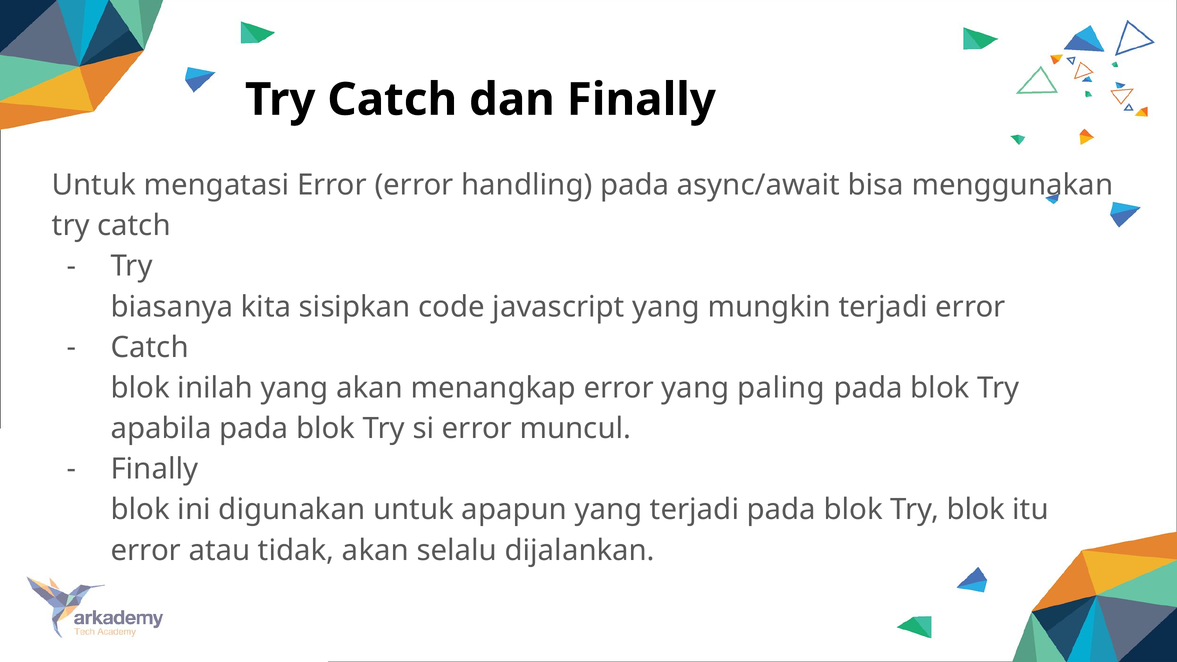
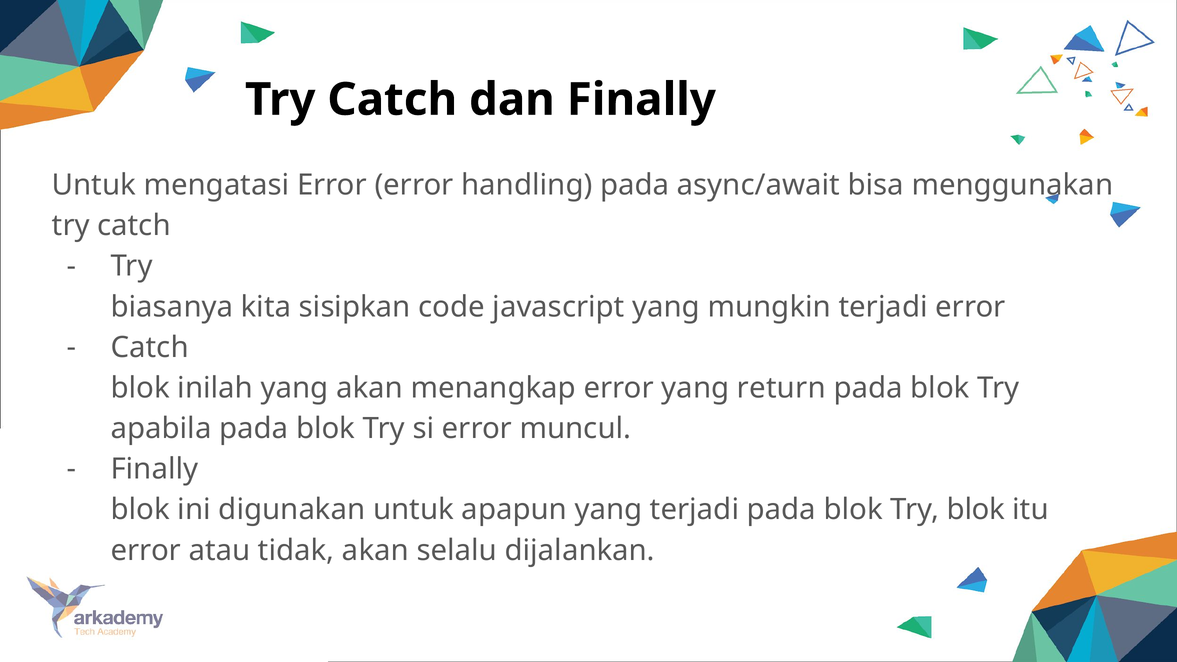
paling: paling -> return
